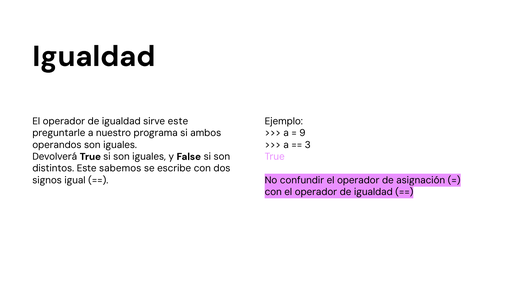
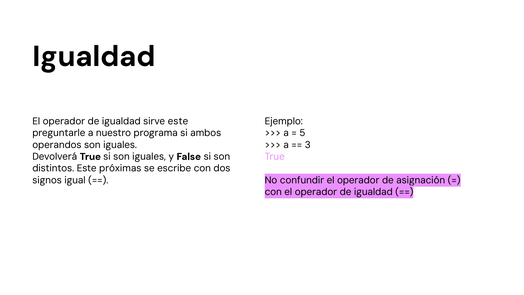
9: 9 -> 5
sabemos: sabemos -> próximas
